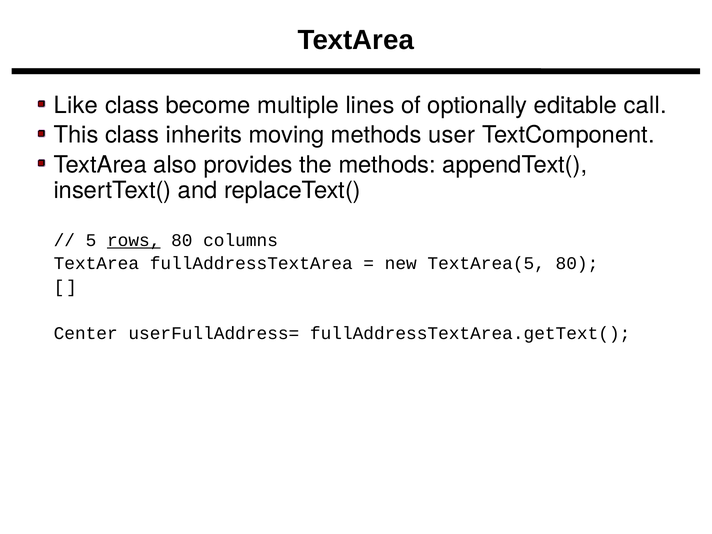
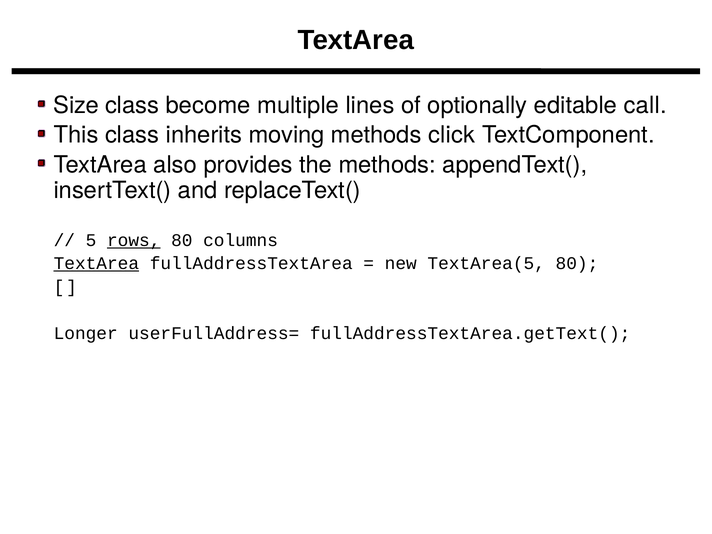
Like: Like -> Size
user: user -> click
TextArea at (96, 263) underline: none -> present
Center: Center -> Longer
